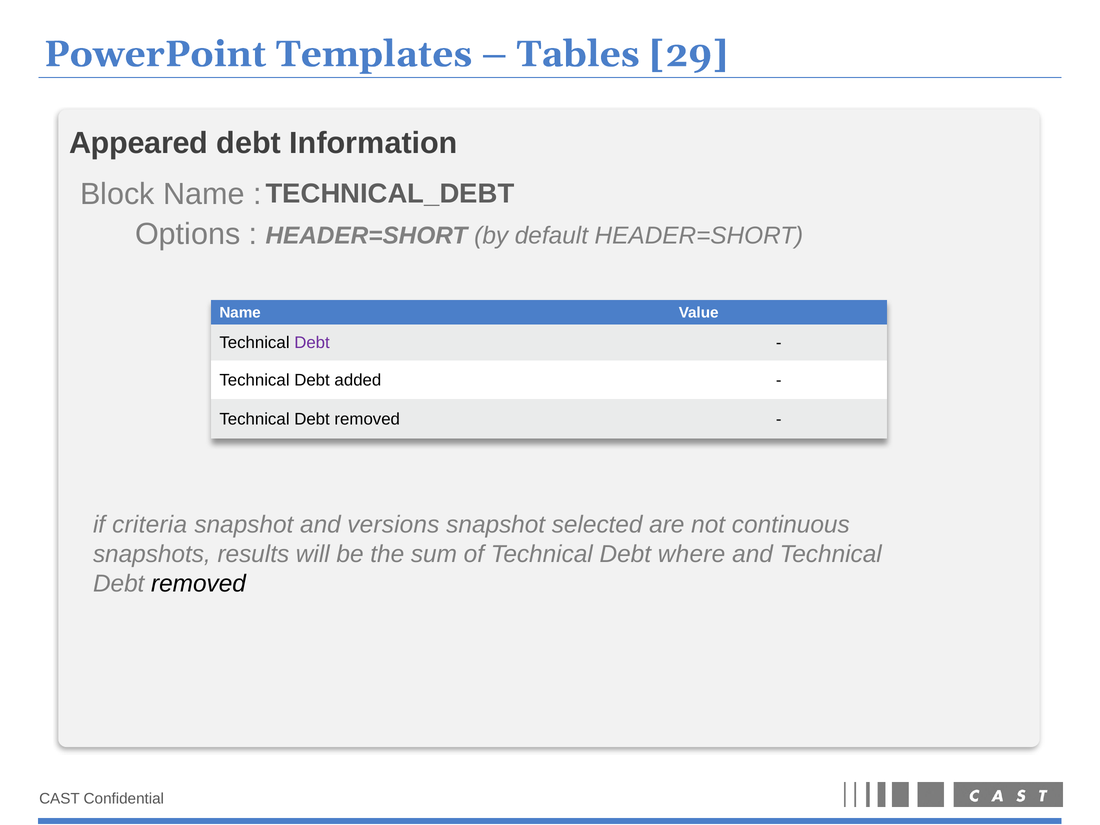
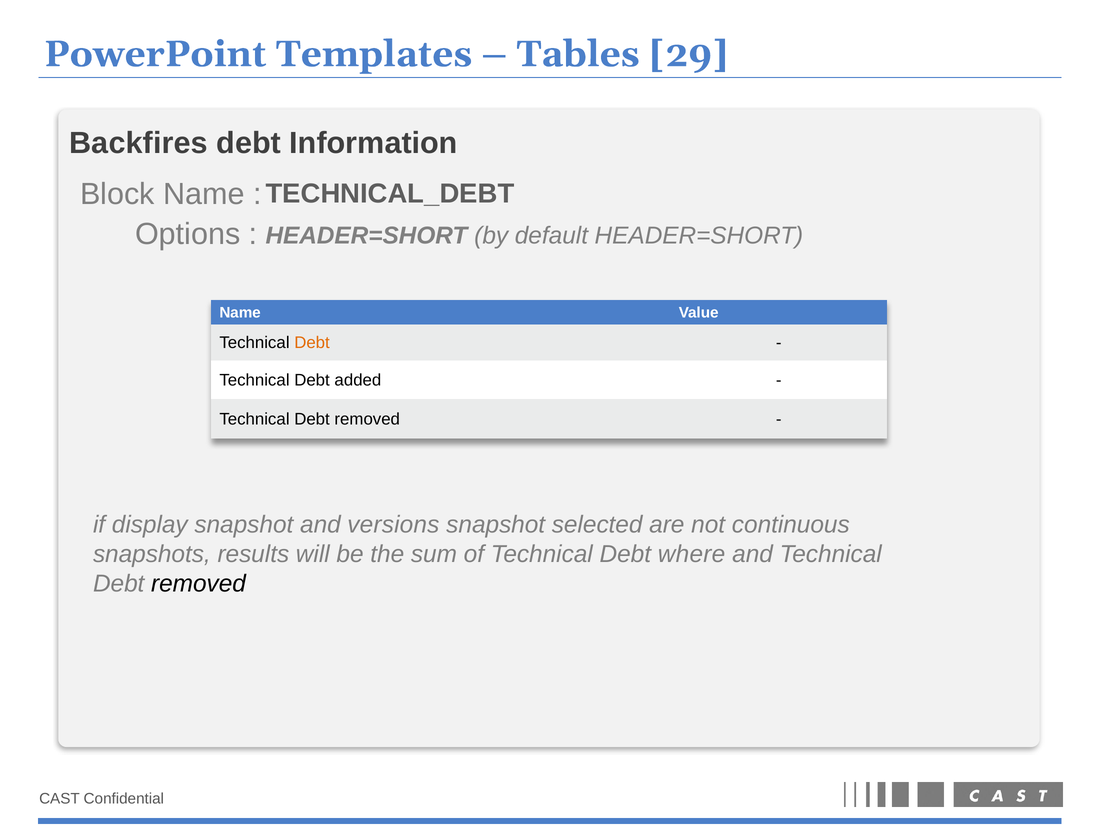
Appeared: Appeared -> Backfires
Debt at (312, 343) colour: purple -> orange
criteria: criteria -> display
